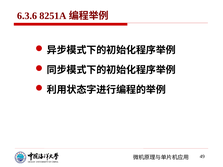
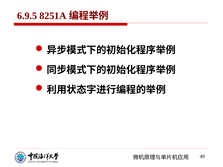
6.3.6: 6.3.6 -> 6.9.5
